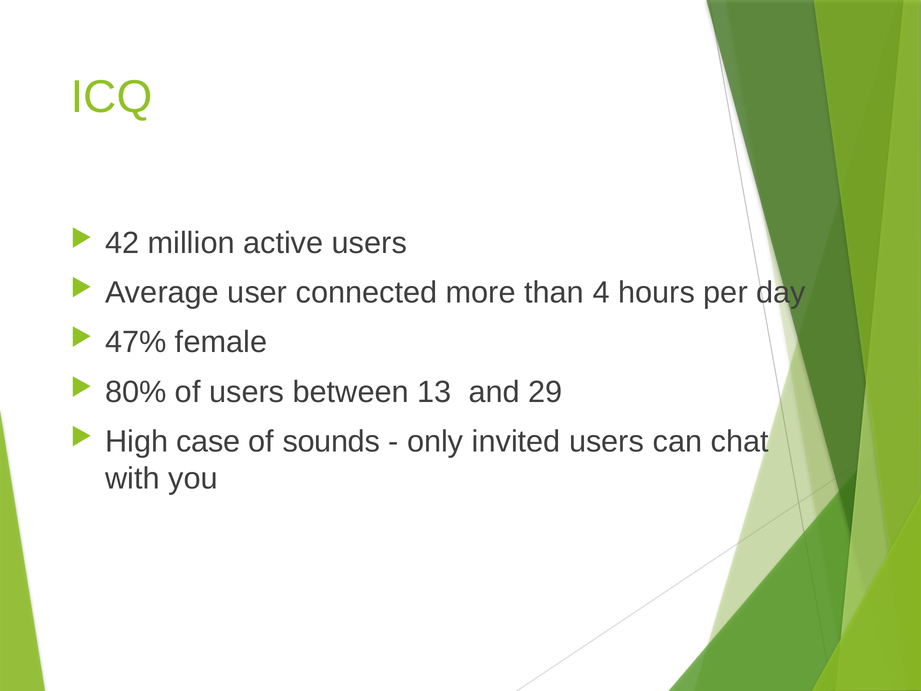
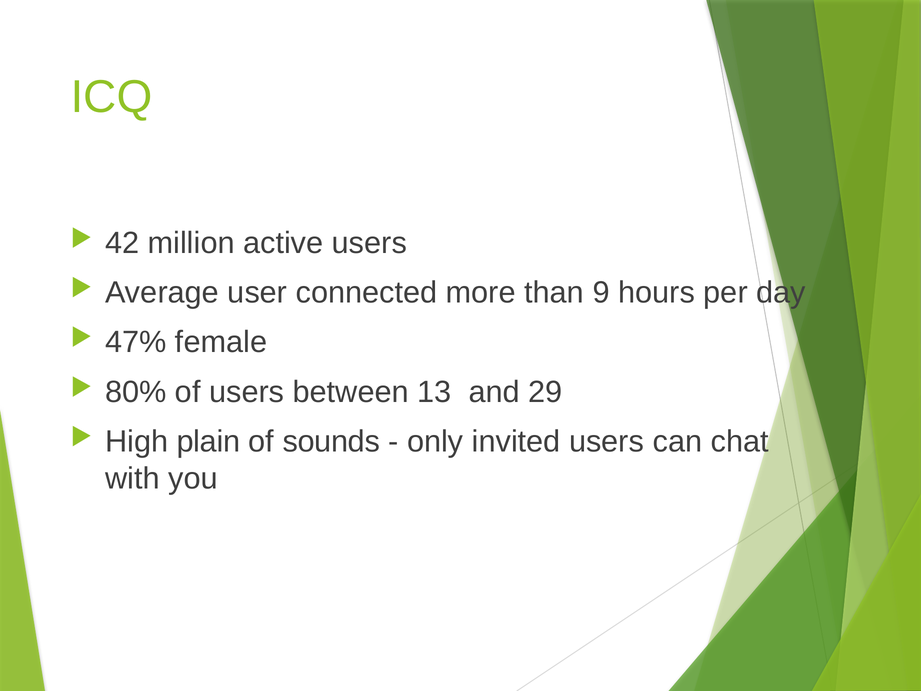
4: 4 -> 9
case: case -> plain
